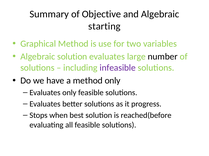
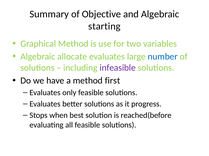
Algebraic solution: solution -> allocate
number colour: black -> blue
method only: only -> first
